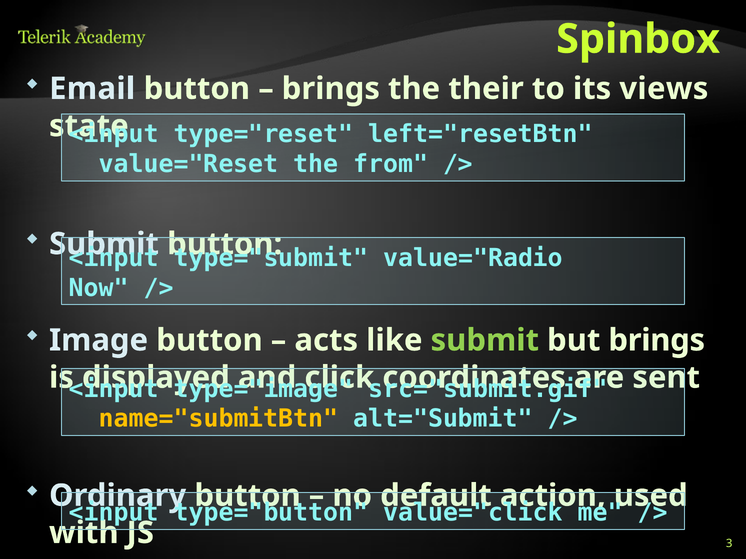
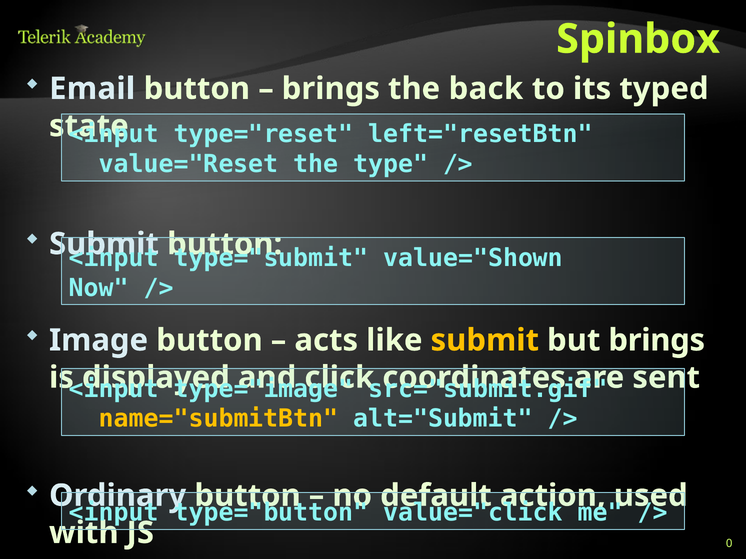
their: their -> back
views: views -> typed
from: from -> type
value="Radio: value="Radio -> value="Shown
submit at (485, 341) colour: light green -> yellow
3: 3 -> 0
